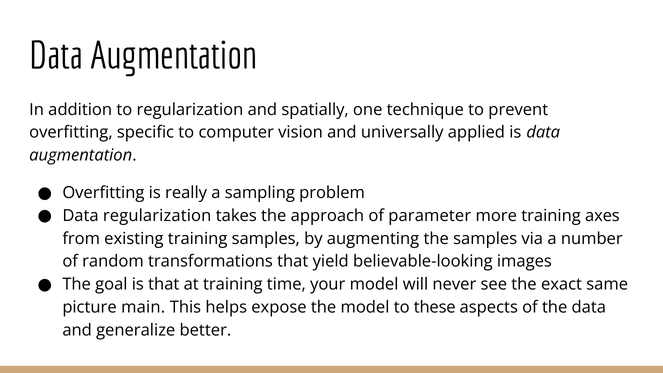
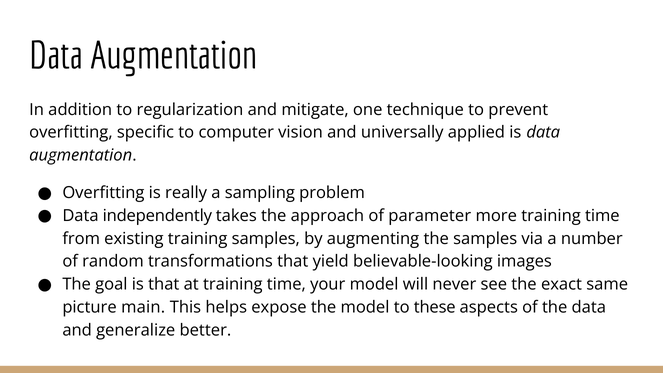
spatially: spatially -> mitigate
Data regularization: regularization -> independently
more training axes: axes -> time
